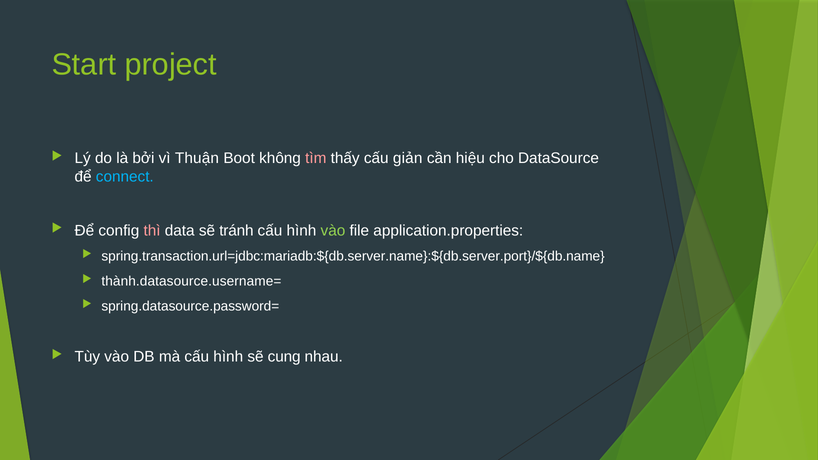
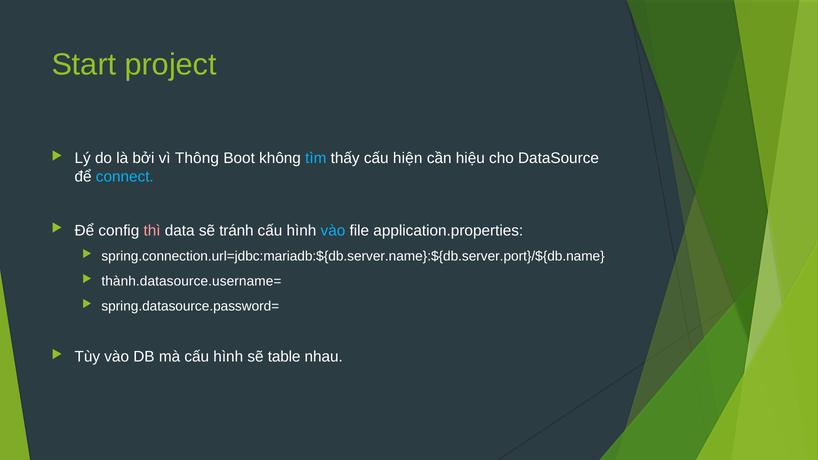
Thuận: Thuận -> Thông
tìm colour: pink -> light blue
giản: giản -> hiện
vào at (333, 231) colour: light green -> light blue
spring.transaction.url=jdbc:mariadb:${db.server.name}:${db.server.port}/${db.name: spring.transaction.url=jdbc:mariadb:${db.server.name}:${db.server.port}/${db.name -> spring.connection.url=jdbc:mariadb:${db.server.name}:${db.server.port}/${db.name
cung: cung -> table
